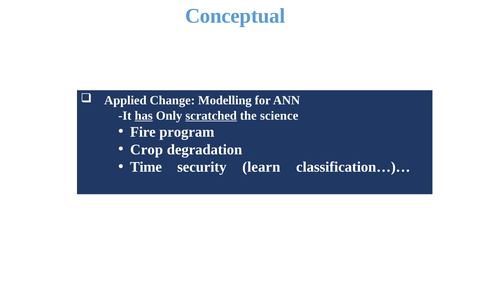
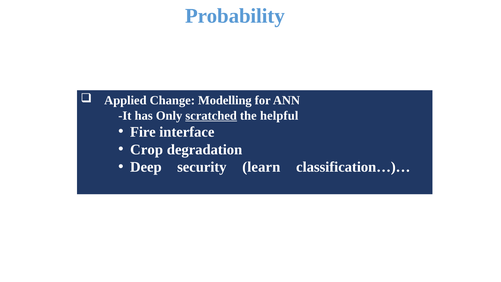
Conceptual: Conceptual -> Probability
has underline: present -> none
science: science -> helpful
program: program -> interface
Time: Time -> Deep
